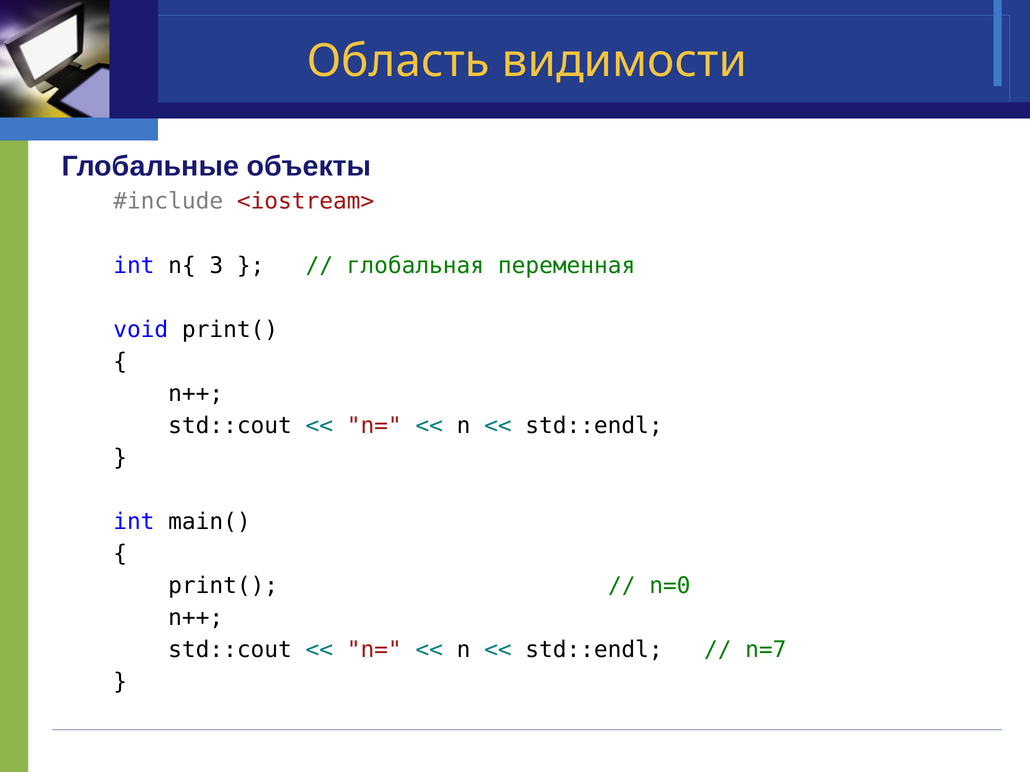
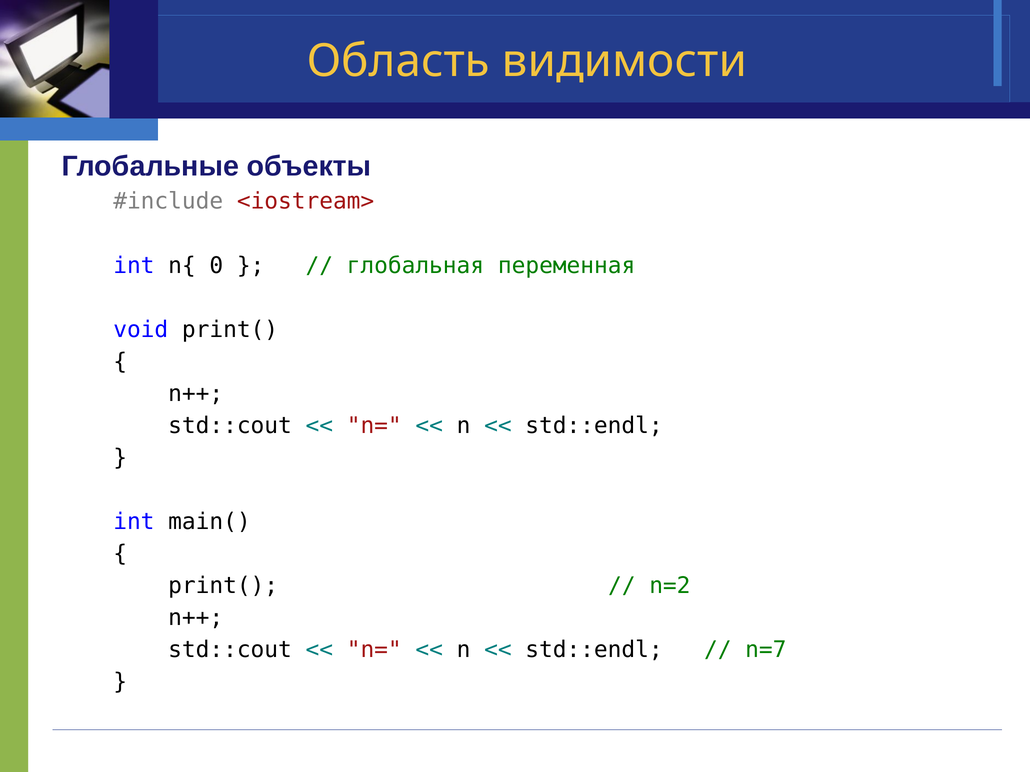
3: 3 -> 0
n=0: n=0 -> n=2
